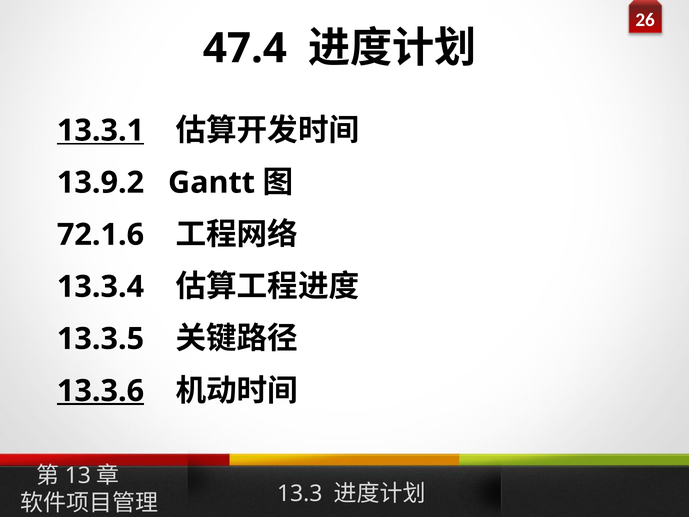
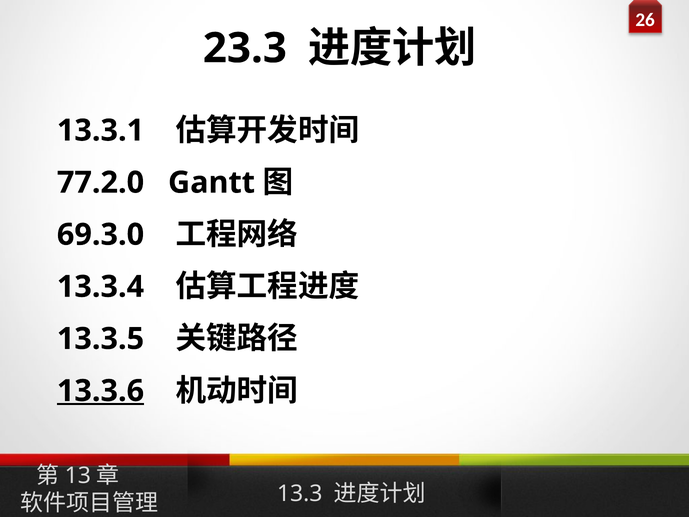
47.4: 47.4 -> 23.3
13.3.1 underline: present -> none
13.9.2: 13.9.2 -> 77.2.0
72.1.6: 72.1.6 -> 69.3.0
